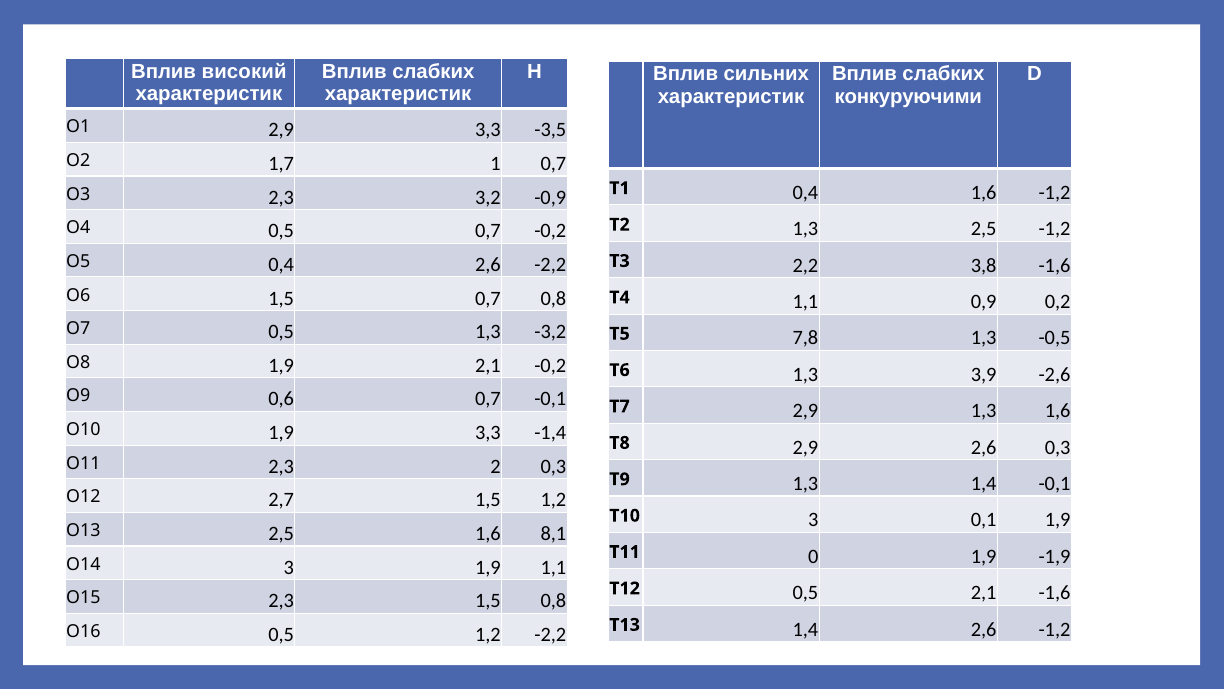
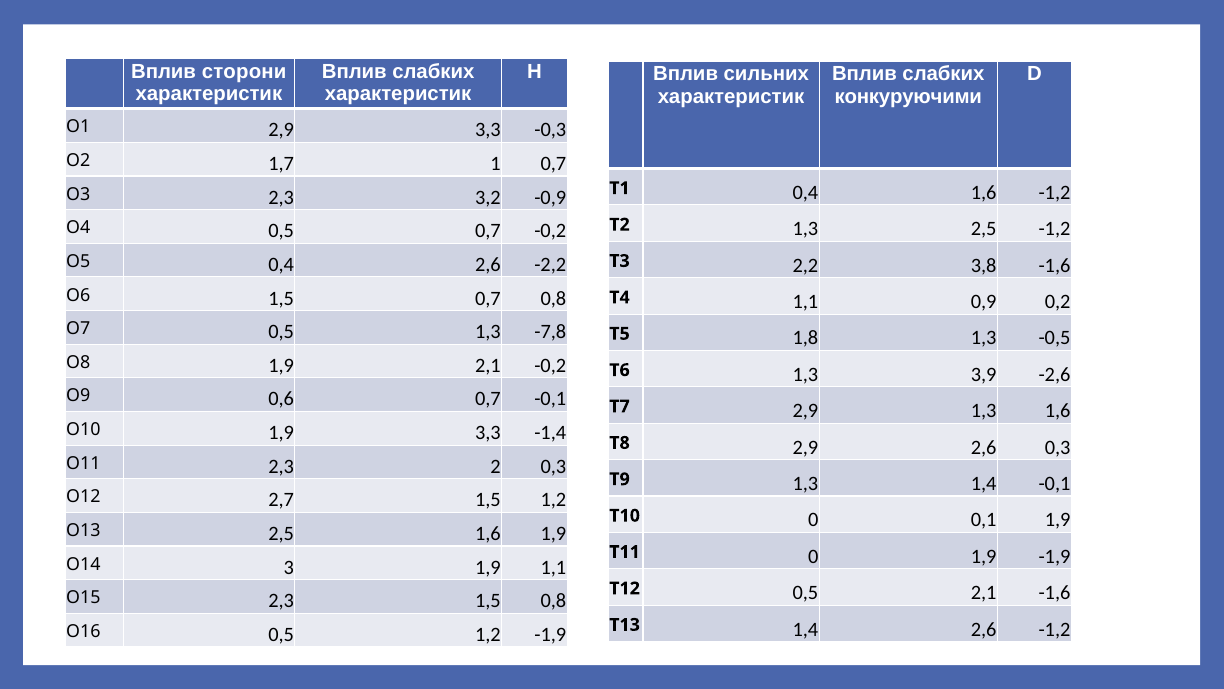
високий: високий -> сторони
-3,5: -3,5 -> -0,3
-3,2: -3,2 -> -7,8
7,8: 7,8 -> 1,8
T10 3: 3 -> 0
1,6 8,1: 8,1 -> 1,9
1,2 -2,2: -2,2 -> -1,9
